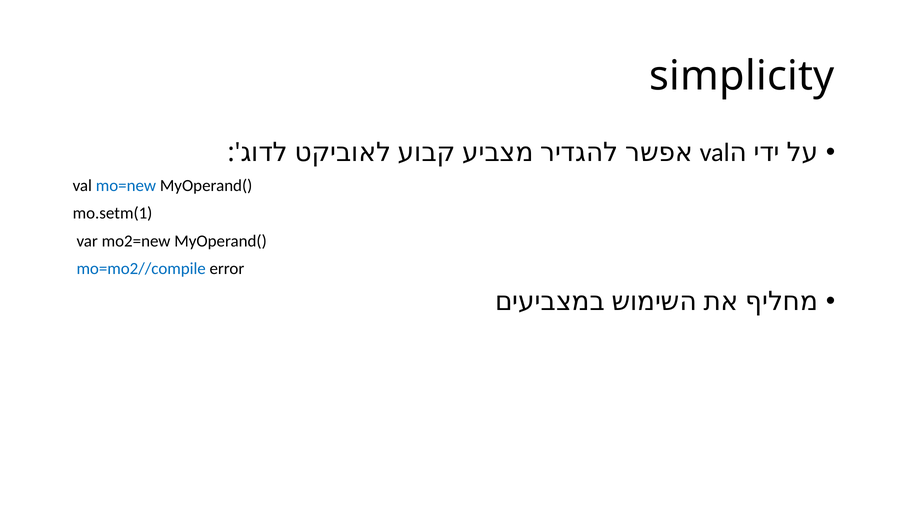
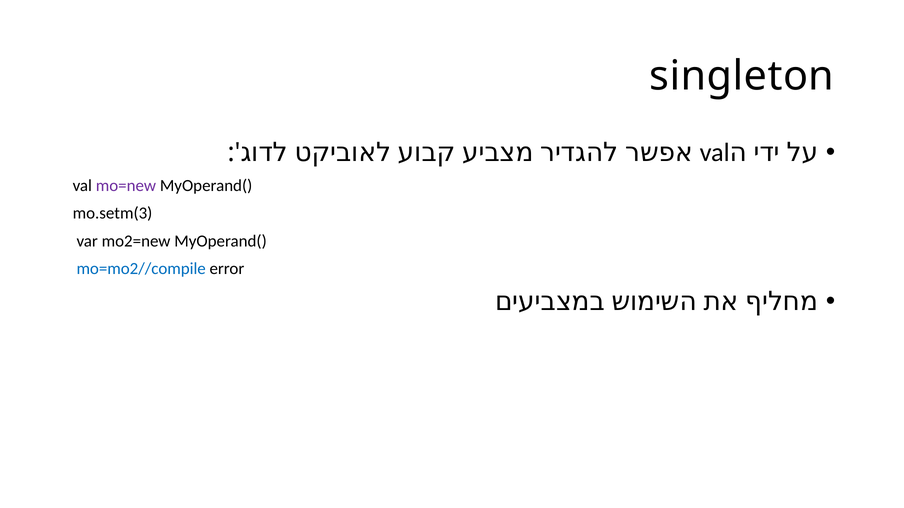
simplicity: simplicity -> singleton
mo=new colour: blue -> purple
mo.setm(1: mo.setm(1 -> mo.setm(3
